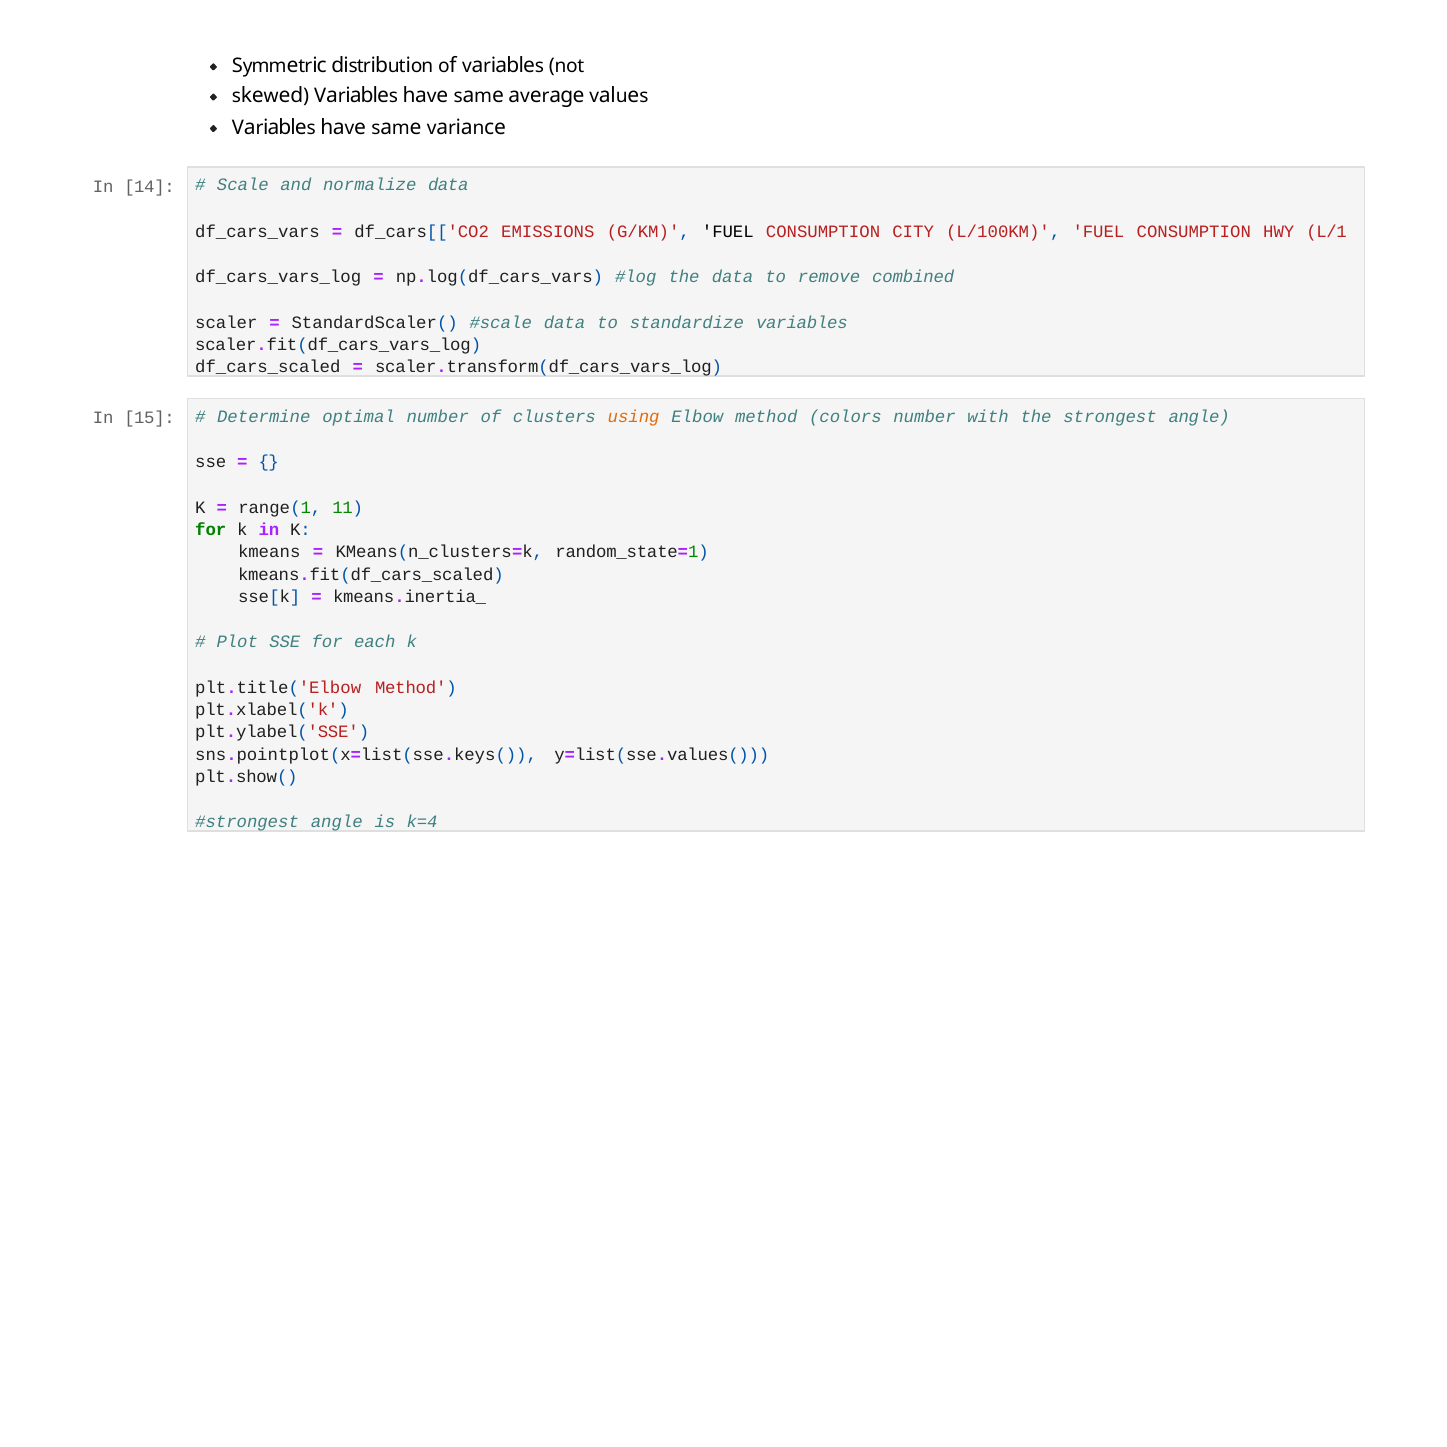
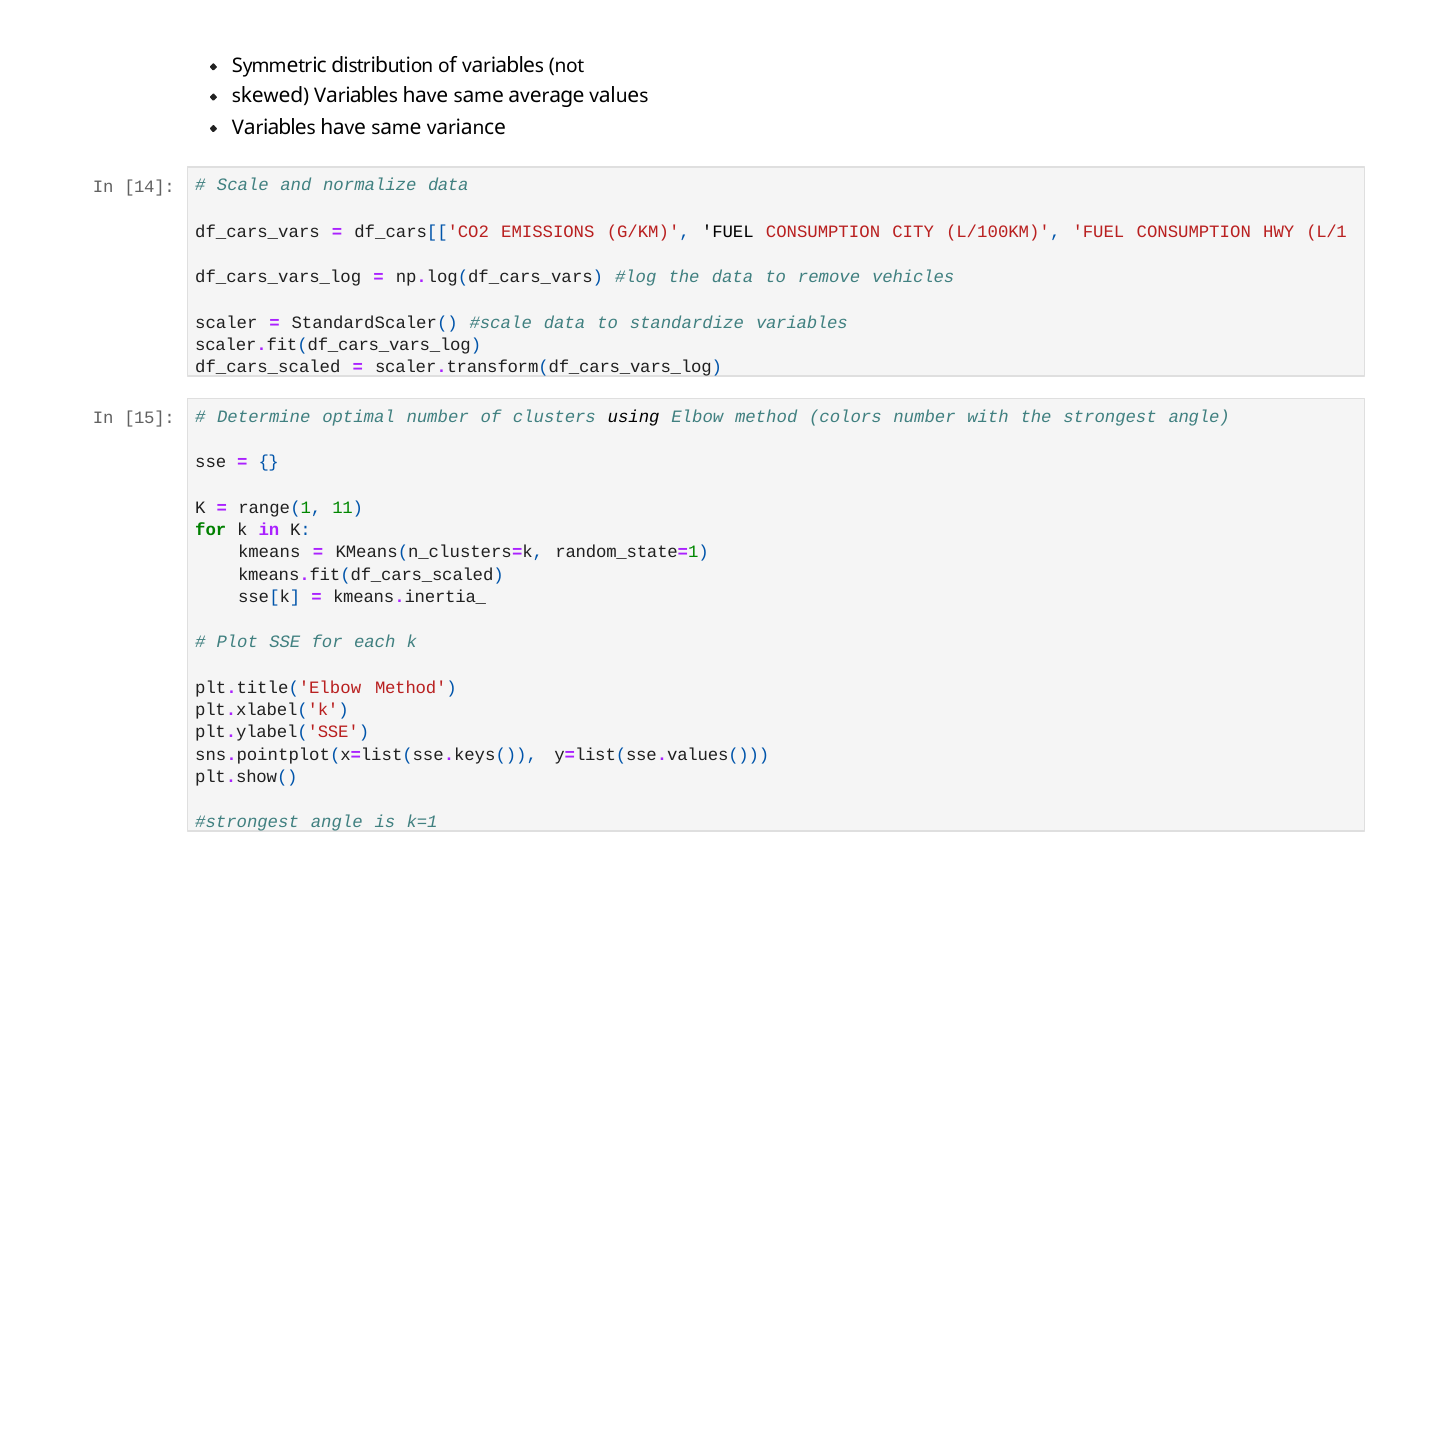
combined: combined -> vehicles
using colour: orange -> black
k=4: k=4 -> k=1
